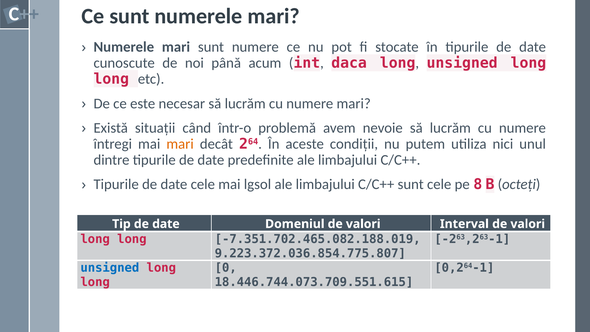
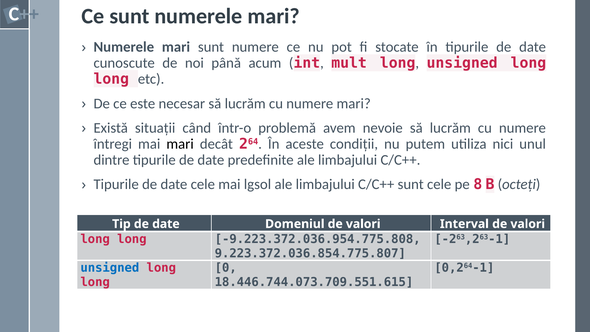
daca: daca -> mult
mari at (180, 144) colour: orange -> black
-7.351.702.465.082.188.019: -7.351.702.465.082.188.019 -> -9.223.372.036.954.775.808
